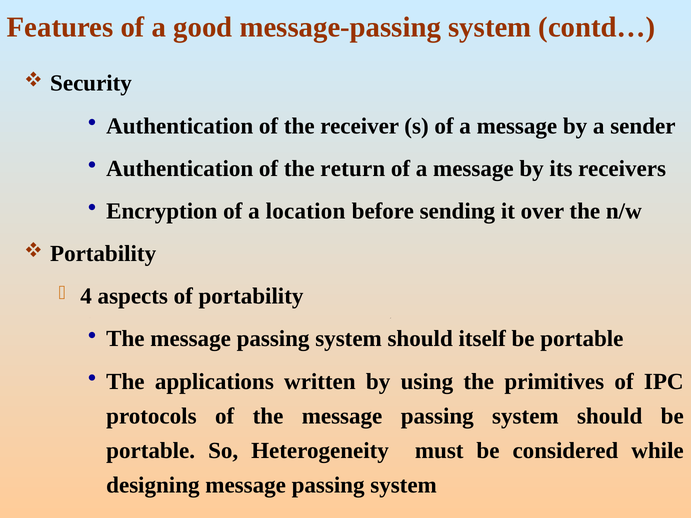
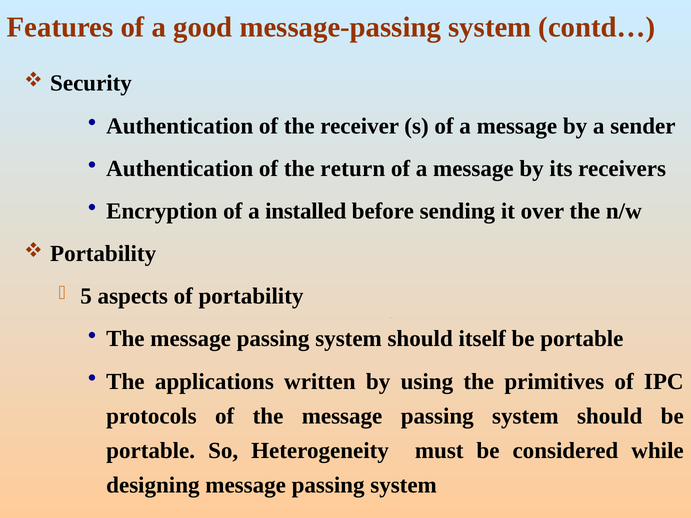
location: location -> installed
4: 4 -> 5
